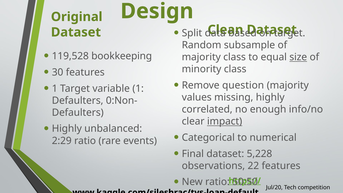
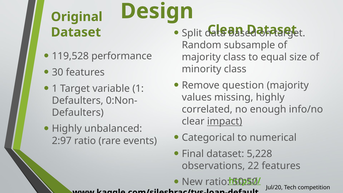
bookkeeping: bookkeeping -> performance
size underline: present -> none
2:29: 2:29 -> 2:97
